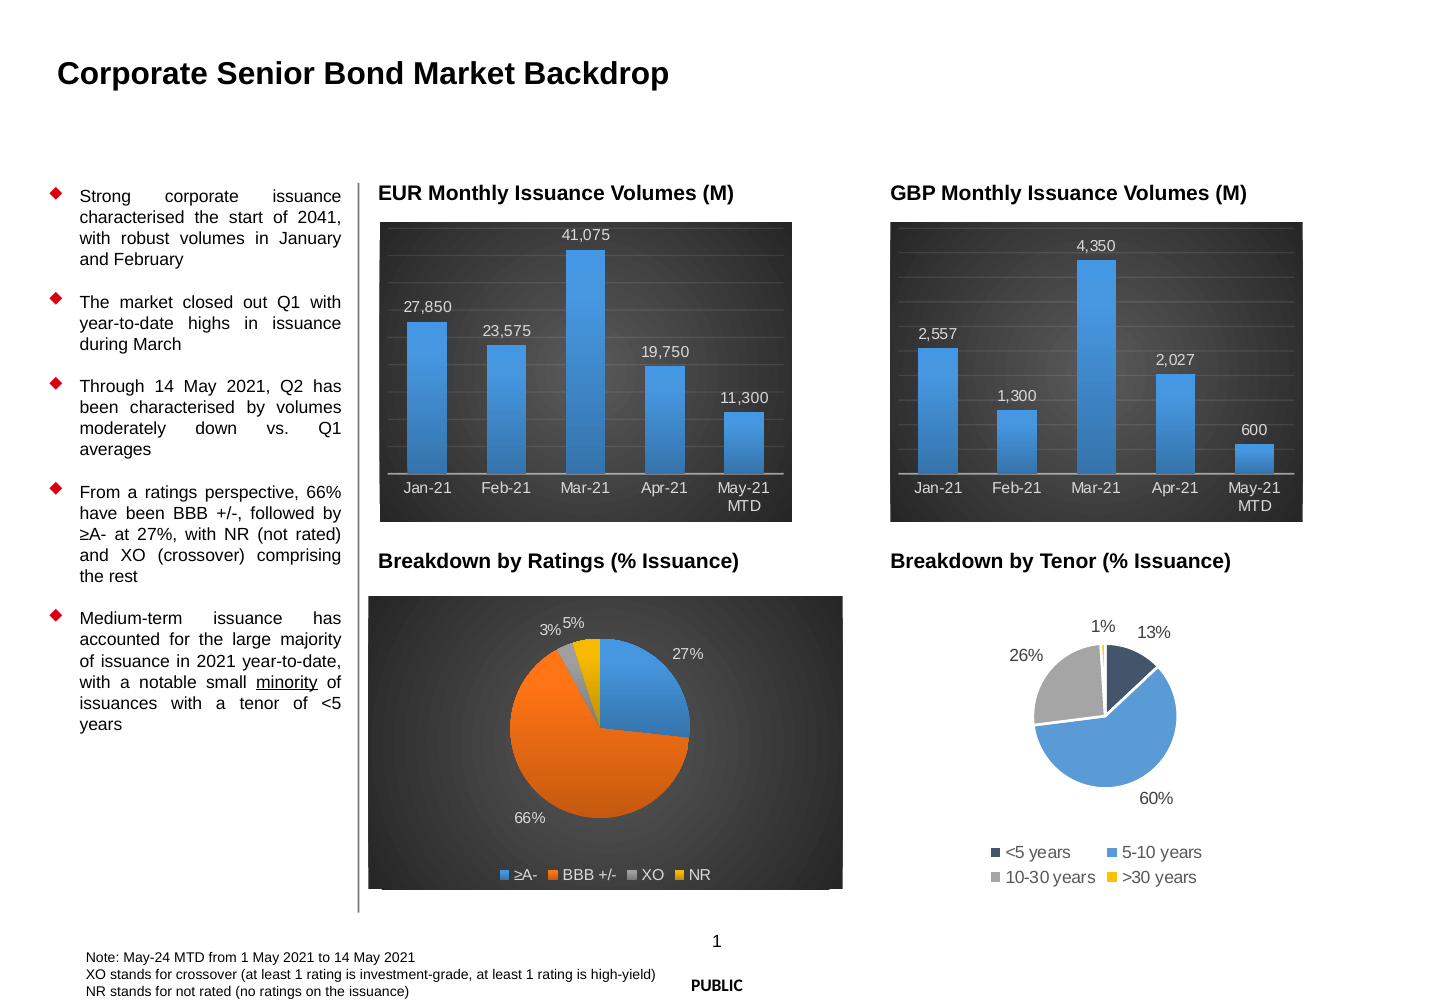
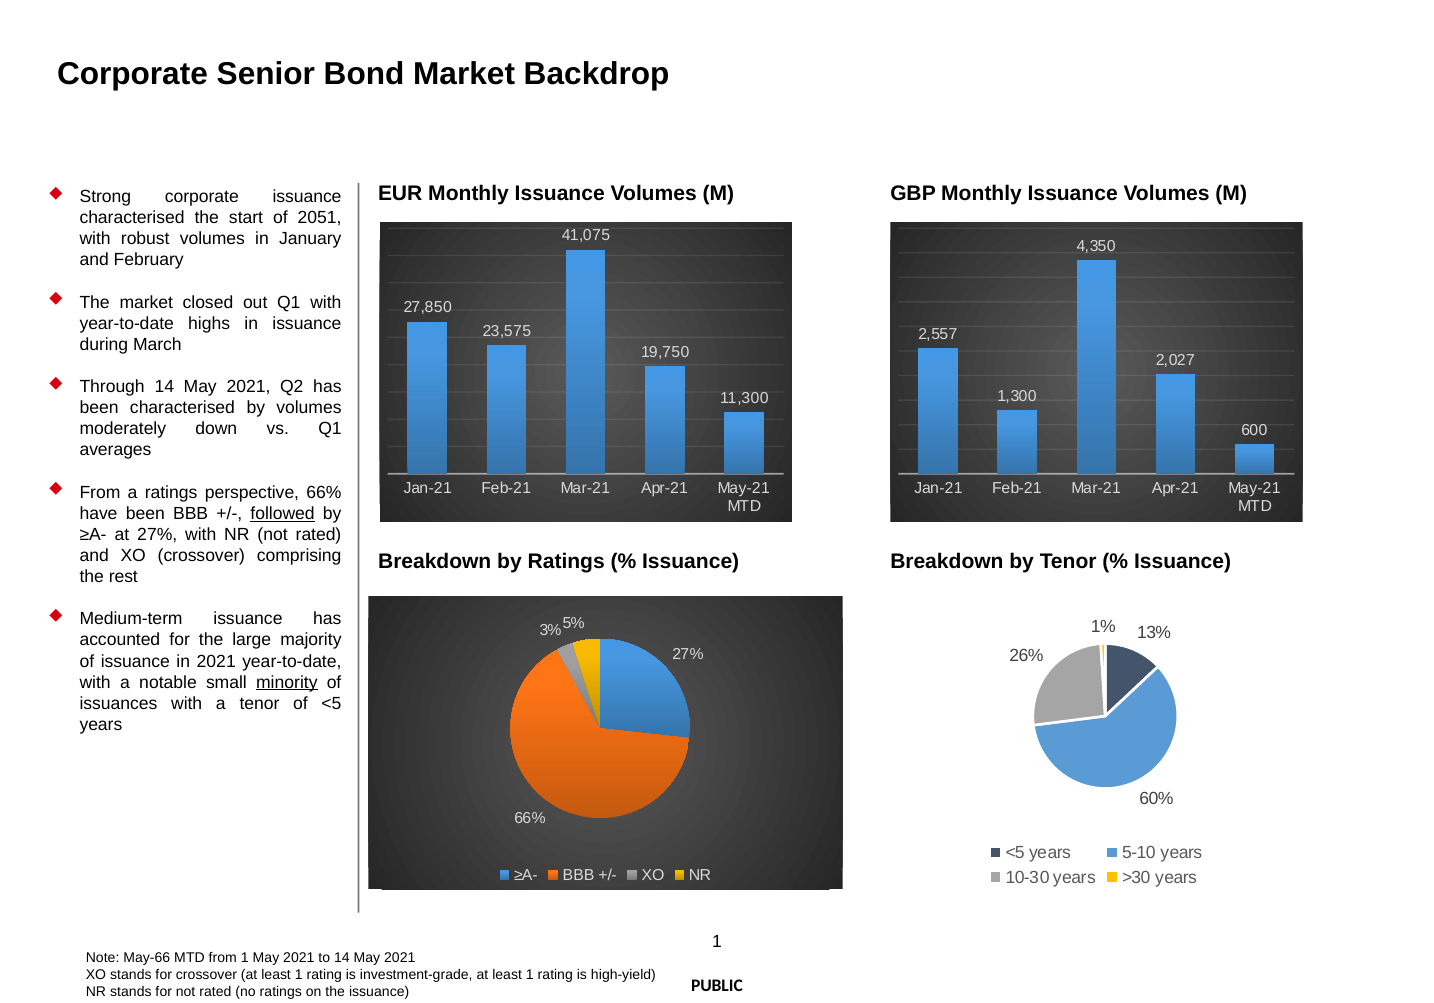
2041: 2041 -> 2051
followed underline: none -> present
May-24: May-24 -> May-66
